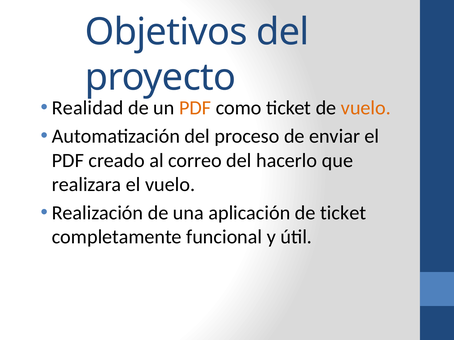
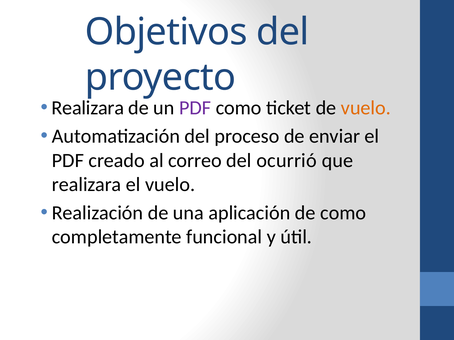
Realidad at (88, 108): Realidad -> Realizara
PDF at (195, 108) colour: orange -> purple
hacerlo: hacerlo -> ocurrió
de ticket: ticket -> como
